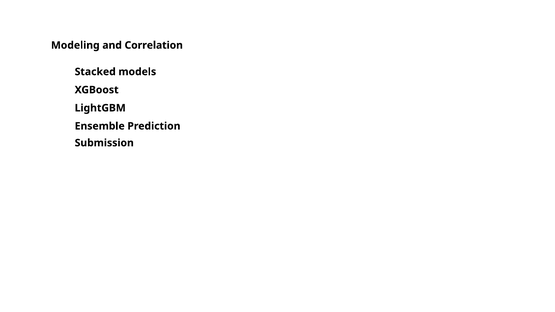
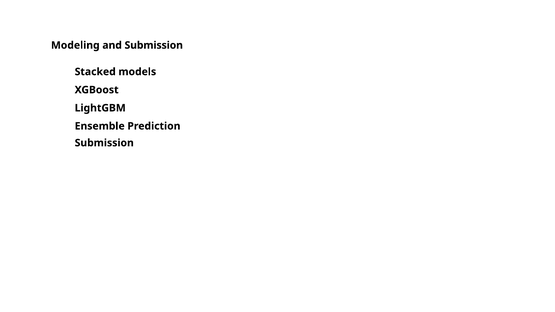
and Correlation: Correlation -> Submission
